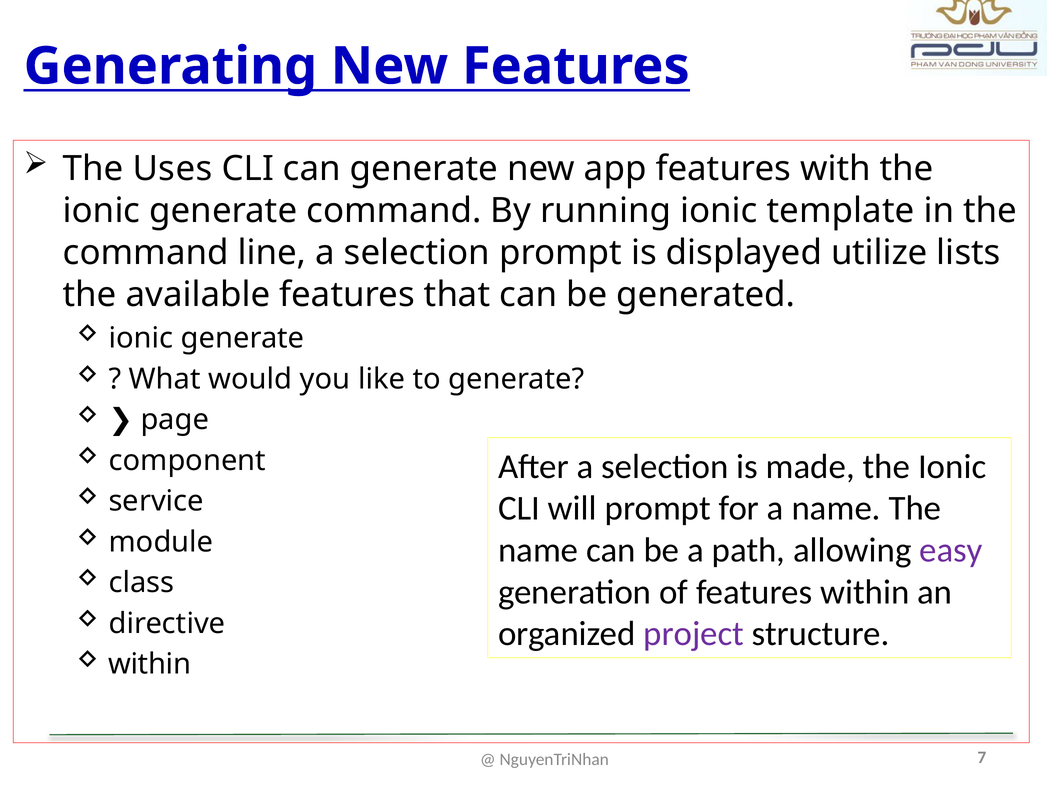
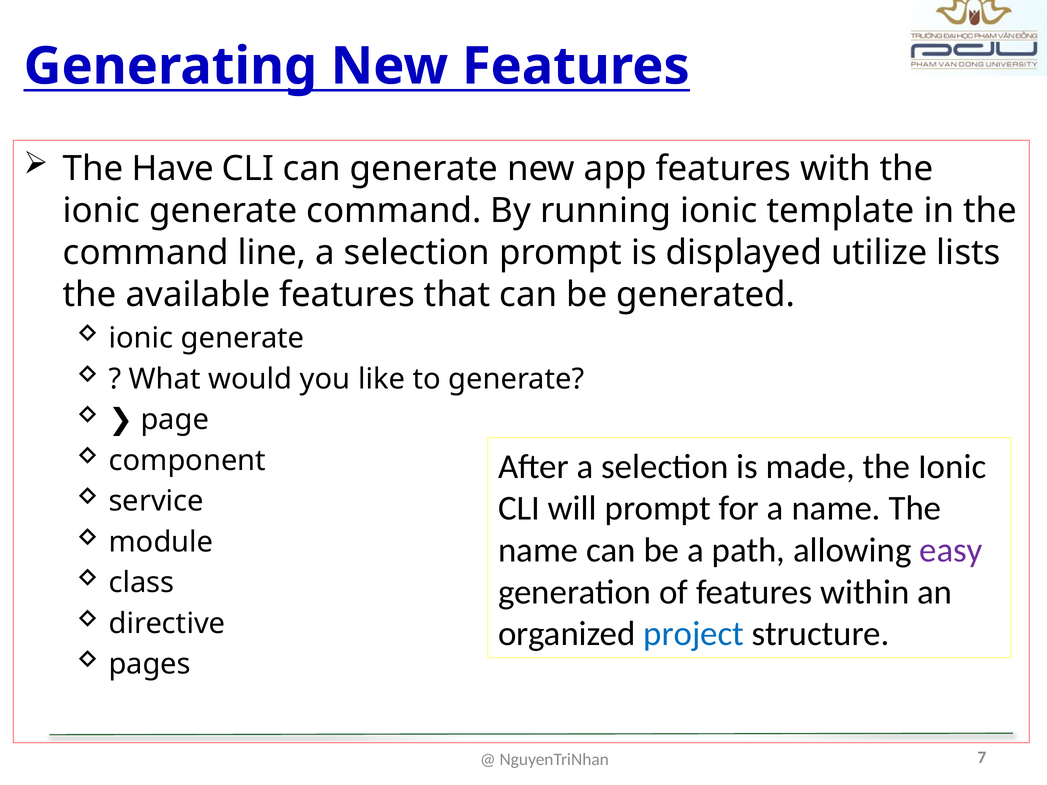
Uses: Uses -> Have
project colour: purple -> blue
within at (150, 665): within -> pages
